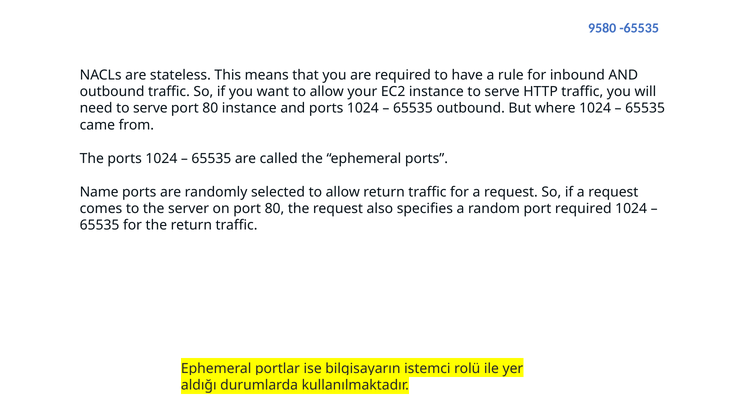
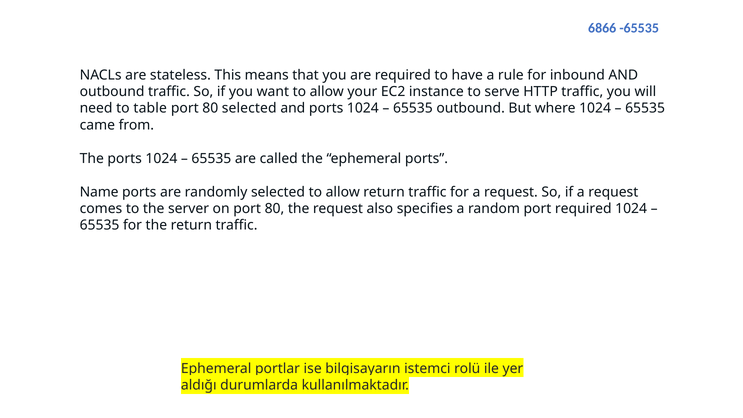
9580: 9580 -> 6866
need to serve: serve -> table
80 instance: instance -> selected
